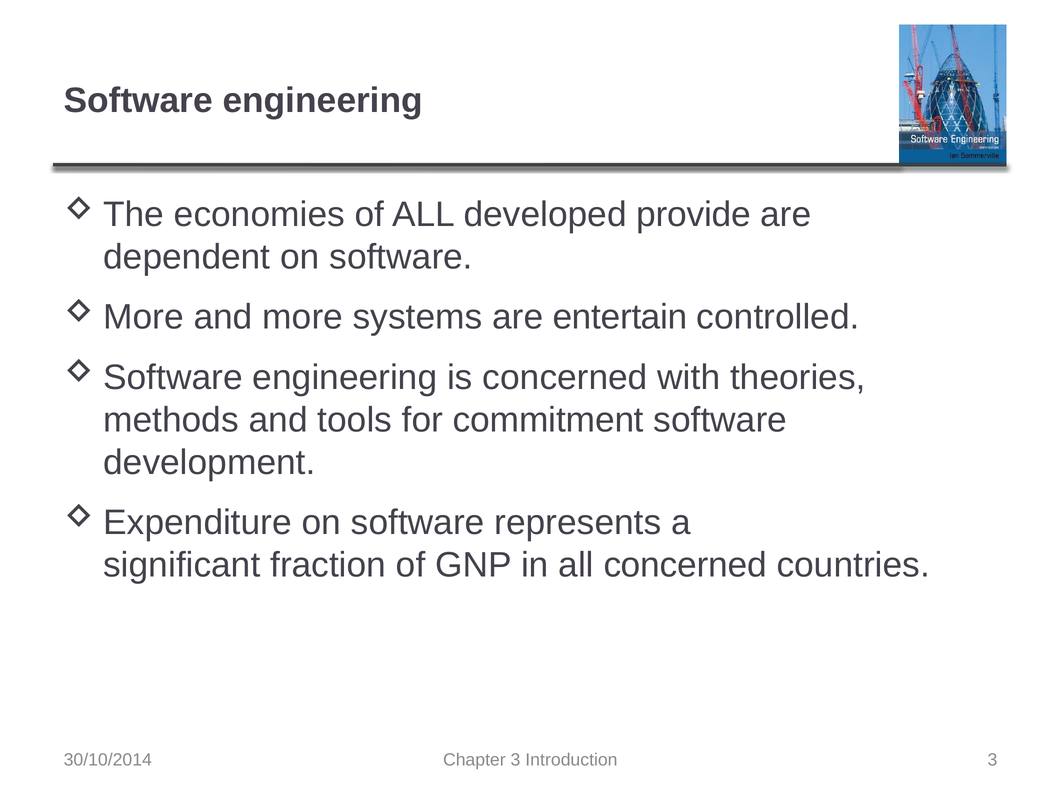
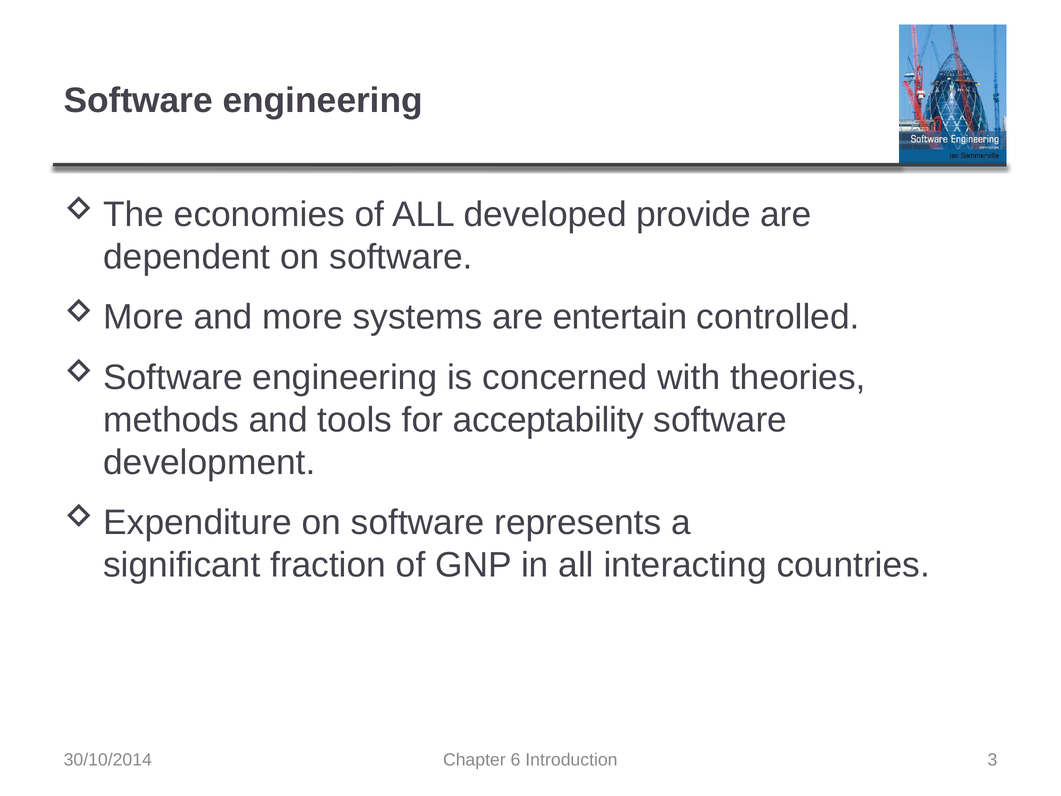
commitment: commitment -> acceptability
all concerned: concerned -> interacting
Chapter 3: 3 -> 6
